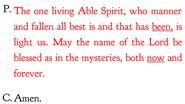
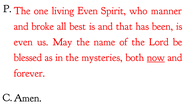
living Able: Able -> Even
fallen: fallen -> broke
been underline: present -> none
light at (23, 42): light -> even
